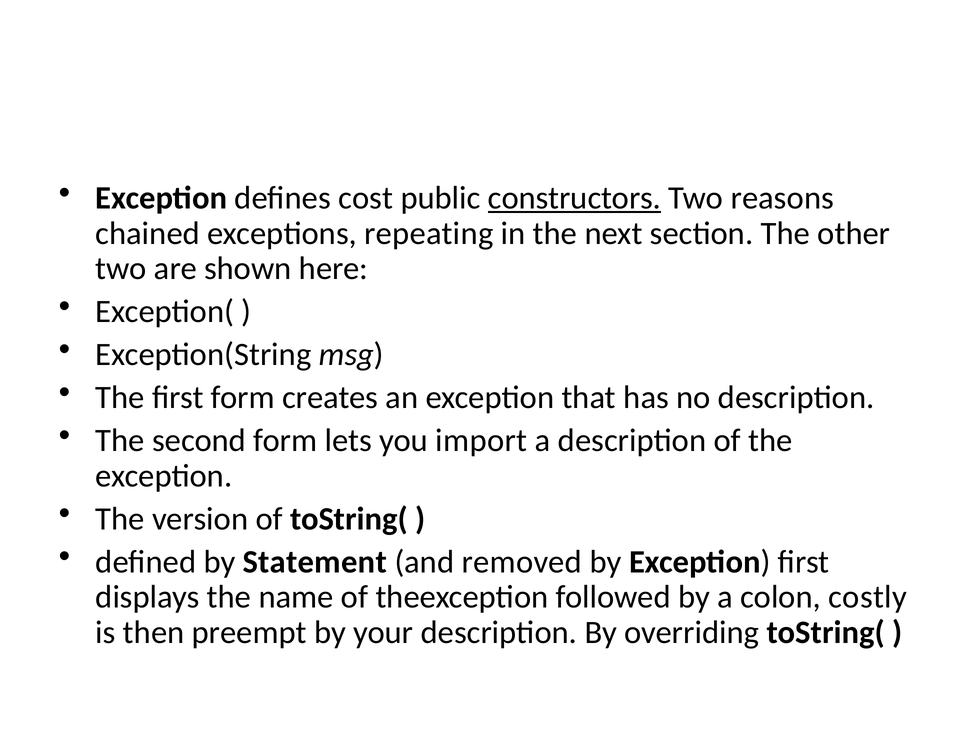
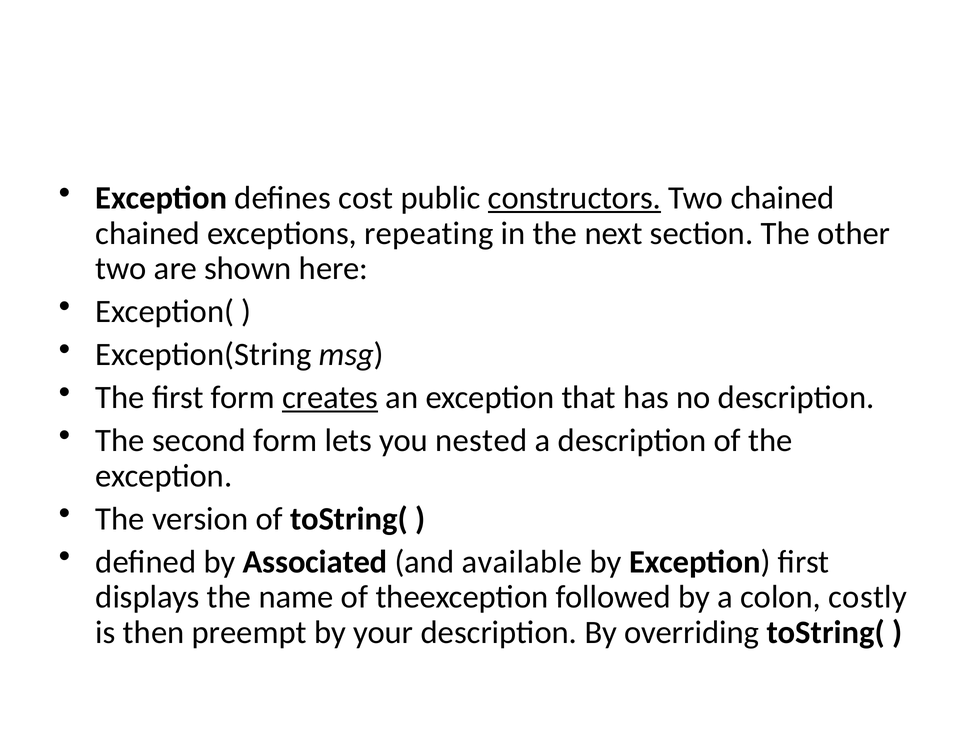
Two reasons: reasons -> chained
creates underline: none -> present
import: import -> nested
Statement: Statement -> Associated
removed: removed -> available
